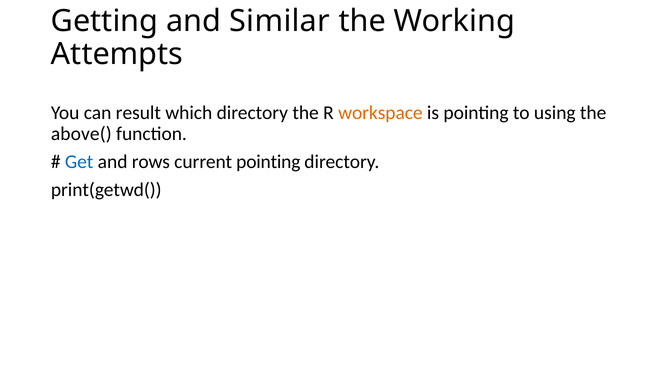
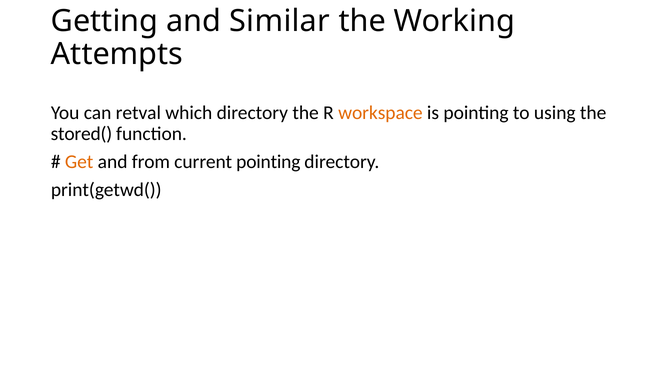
result: result -> retval
above(: above( -> stored(
Get colour: blue -> orange
rows: rows -> from
